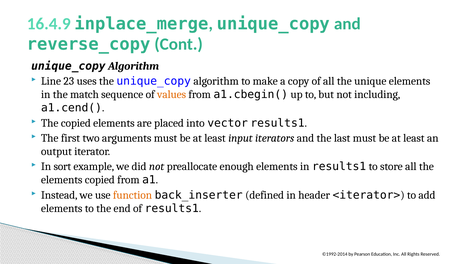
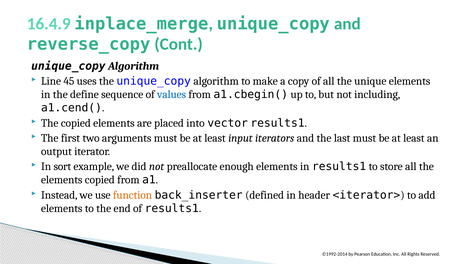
23: 23 -> 45
match: match -> define
values colour: orange -> blue
